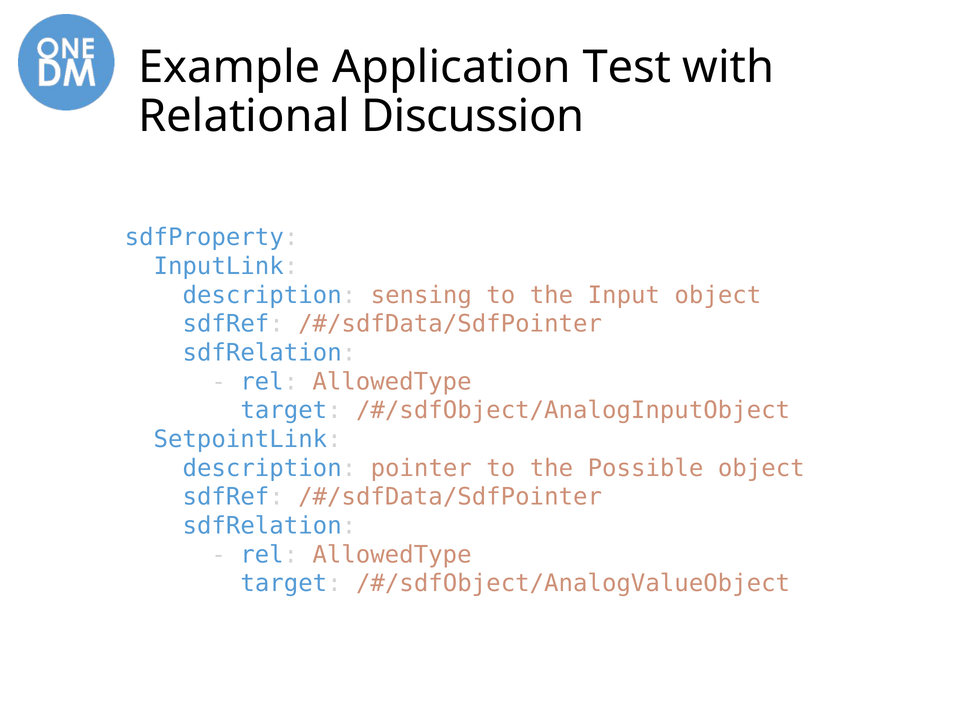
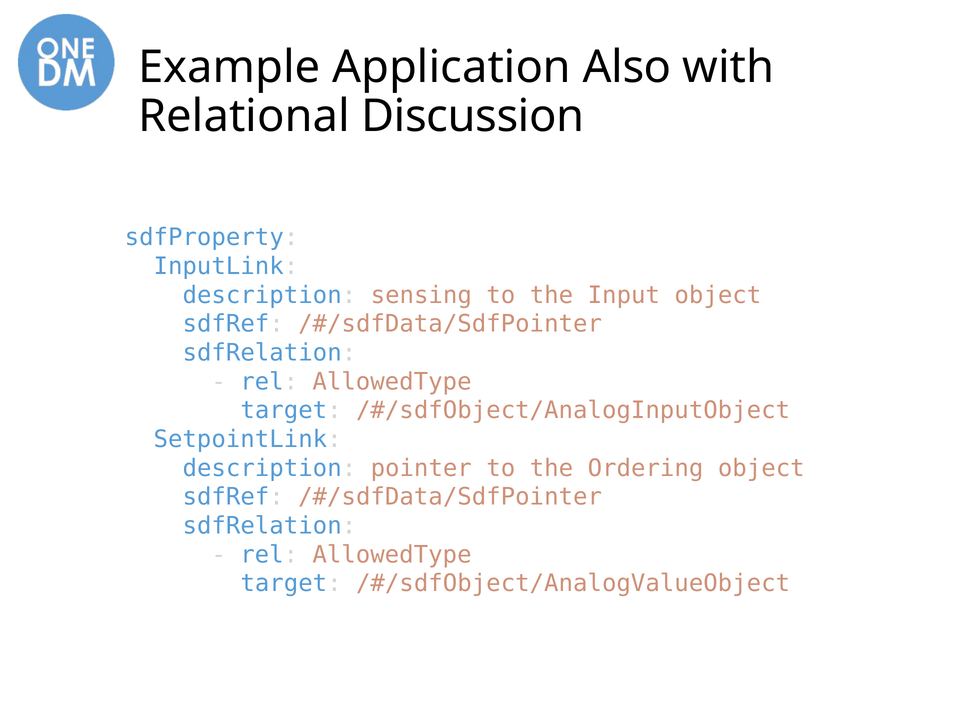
Test: Test -> Also
Possible: Possible -> Ordering
